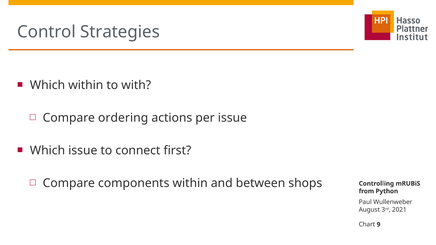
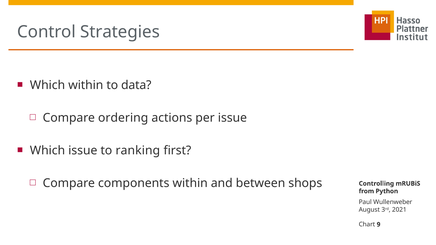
with: with -> data
connect: connect -> ranking
